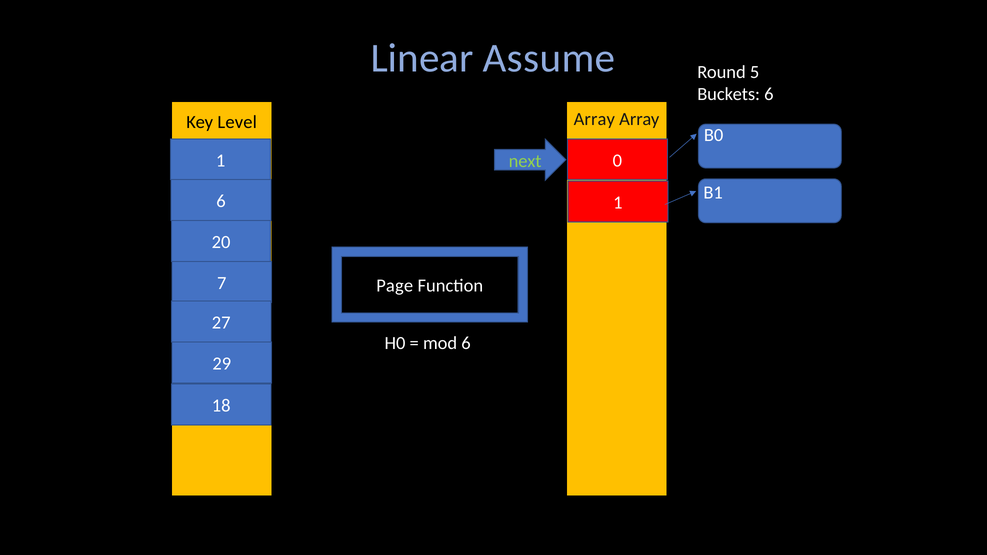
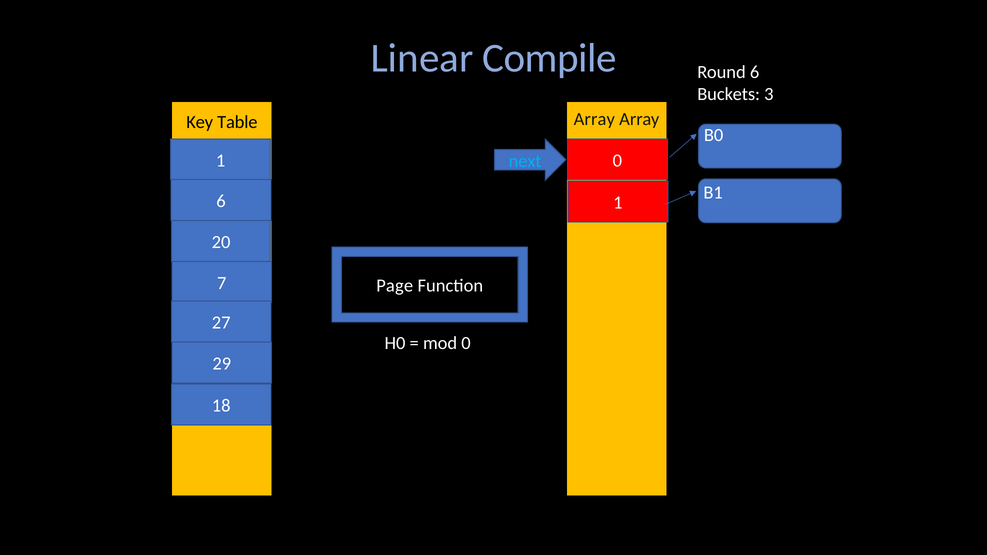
Assume: Assume -> Compile
Round 5: 5 -> 6
Buckets 6: 6 -> 3
Level: Level -> Table
next colour: light green -> light blue
mod 6: 6 -> 0
